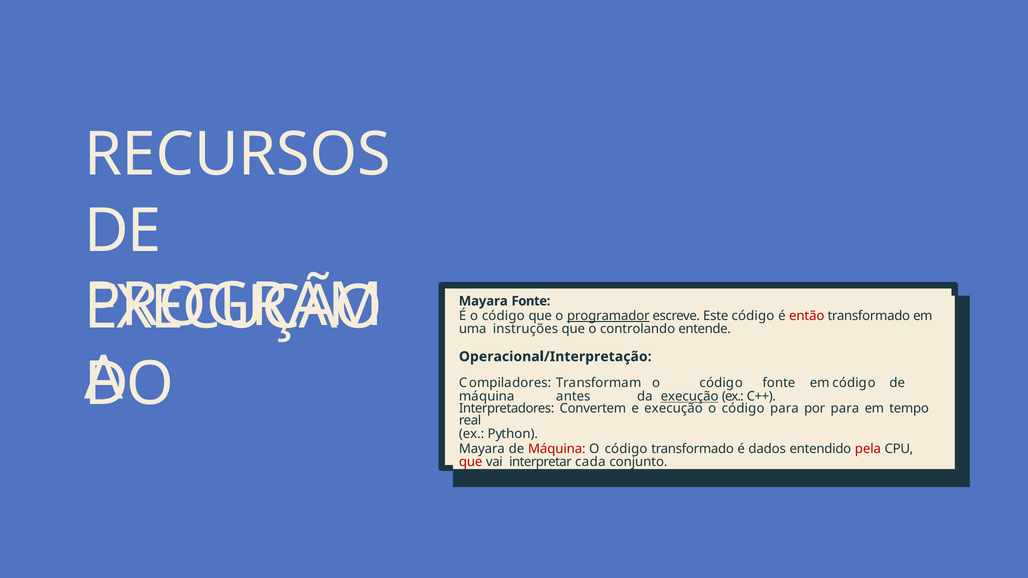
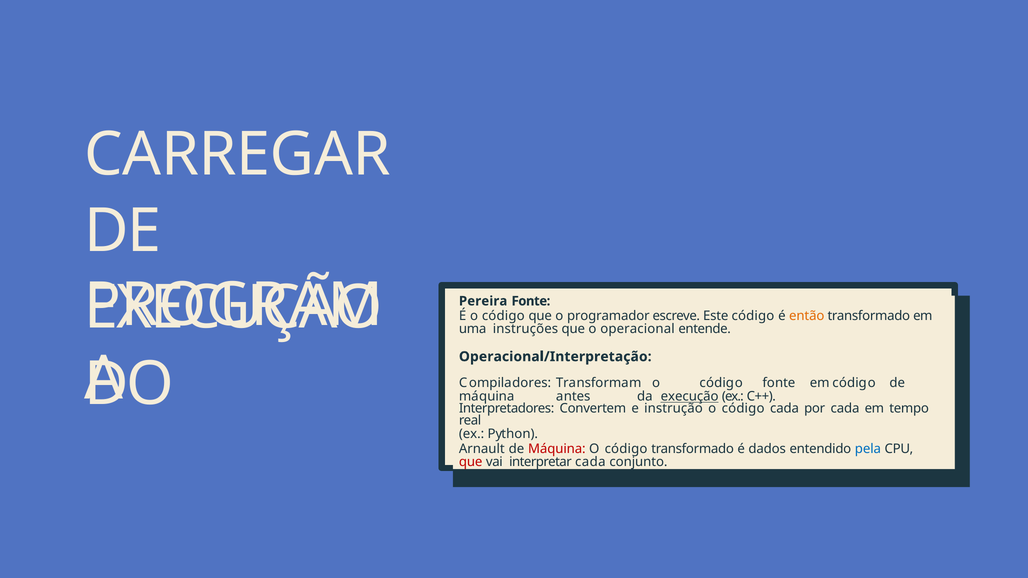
RECURSOS: RECURSOS -> CARREGAR
Mayara at (483, 301): Mayara -> Pereira
programador underline: present -> none
então colour: red -> orange
controlando: controlando -> operacional
e execução: execução -> instrução
código para: para -> cada
por para: para -> cada
Mayara at (482, 449): Mayara -> Arnault
pela colour: red -> blue
